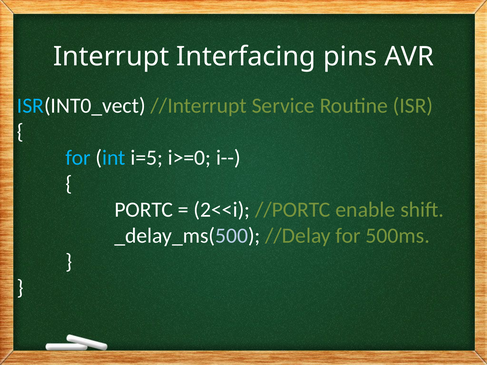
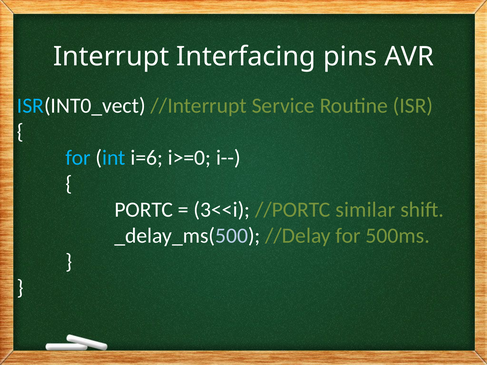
i=5: i=5 -> i=6
2<<i: 2<<i -> 3<<i
enable: enable -> similar
